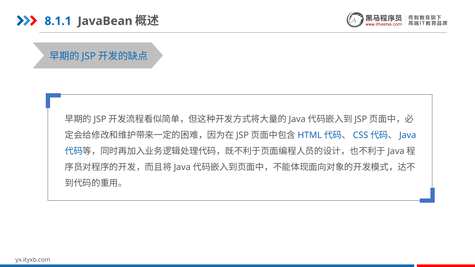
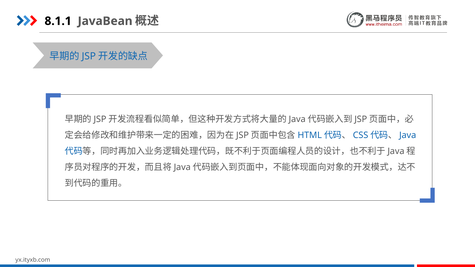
8.1.1 colour: blue -> black
